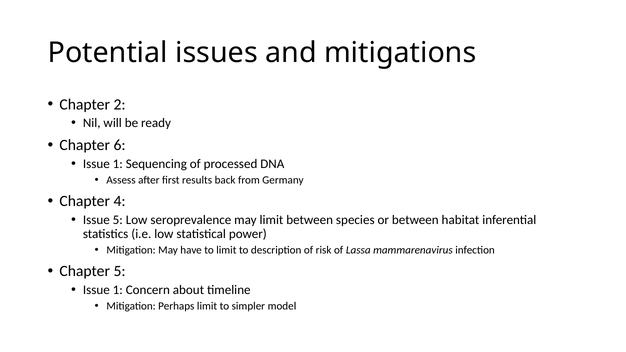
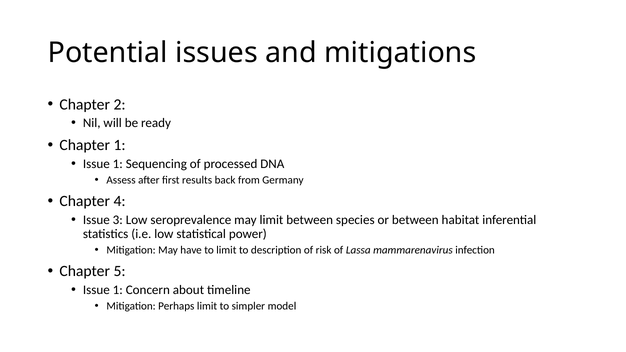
Chapter 6: 6 -> 1
Issue 5: 5 -> 3
